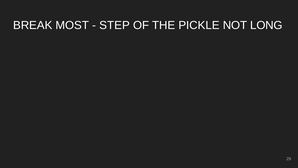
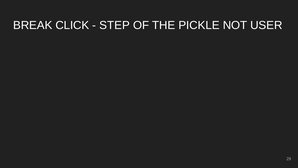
MOST: MOST -> CLICK
LONG: LONG -> USER
